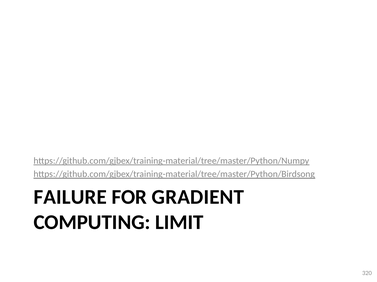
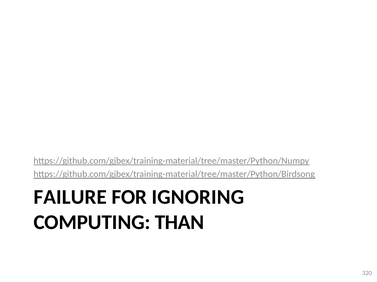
GRADIENT: GRADIENT -> IGNORING
LIMIT: LIMIT -> THAN
